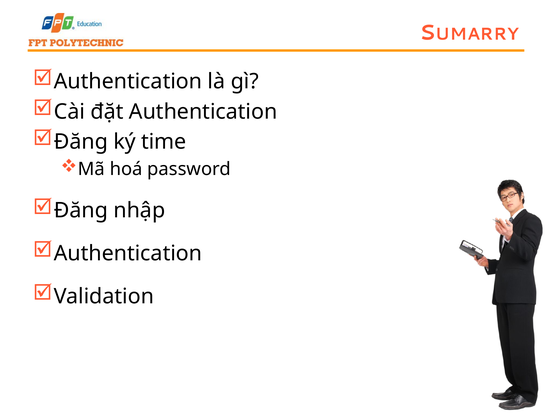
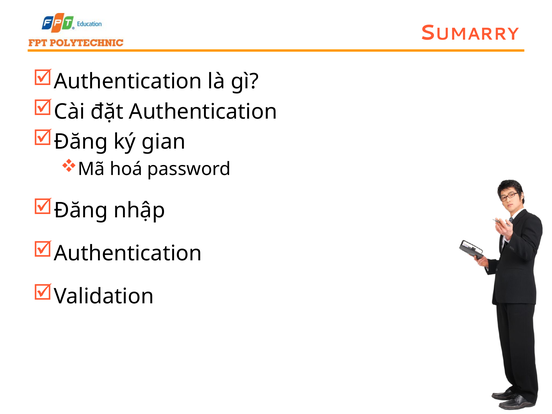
time: time -> gian
